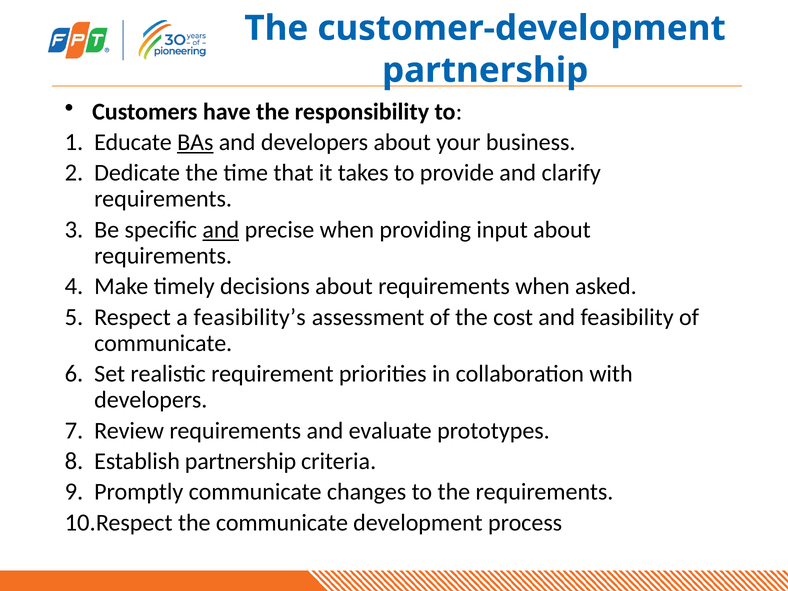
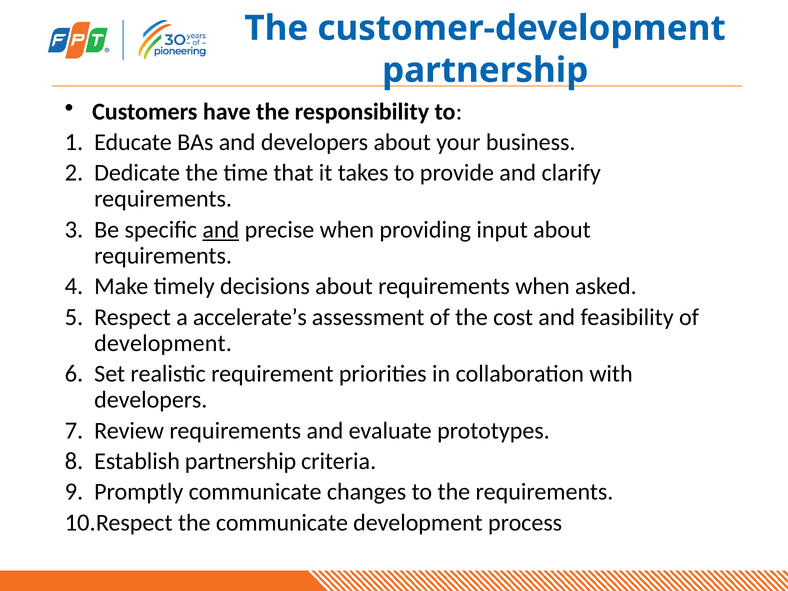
BAs underline: present -> none
feasibility’s: feasibility’s -> accelerate’s
communicate at (163, 343): communicate -> development
